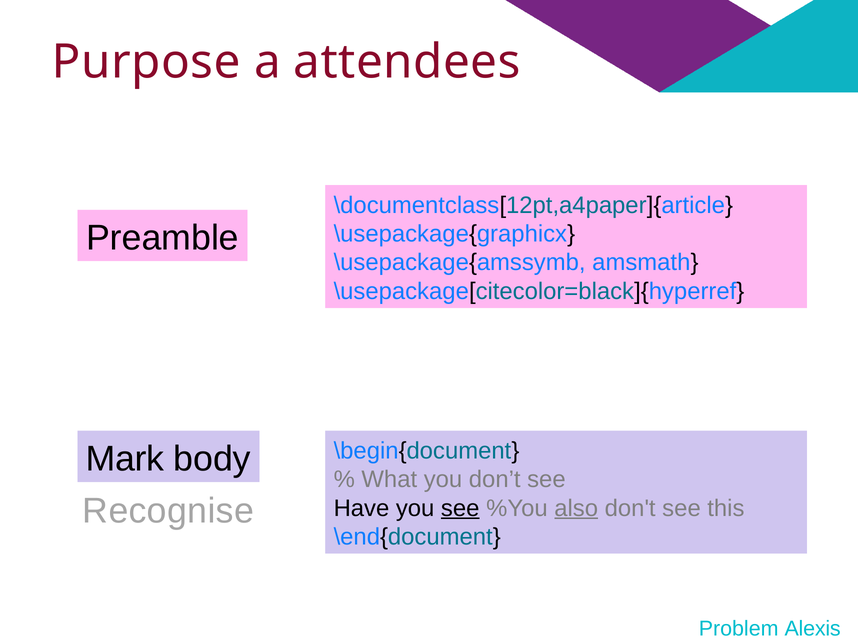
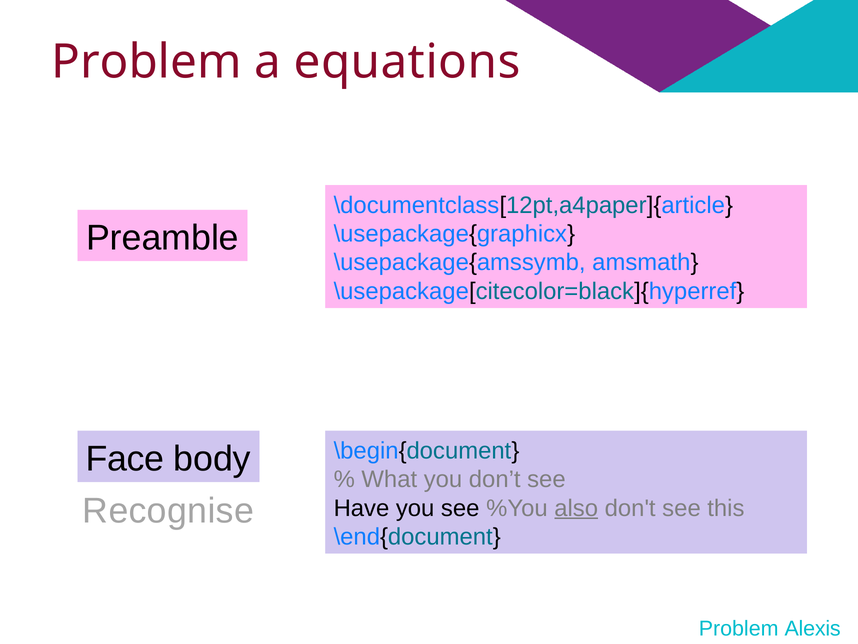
Purpose at (146, 62): Purpose -> Problem
attendees: attendees -> equations
Mark: Mark -> Face
see at (460, 508) underline: present -> none
